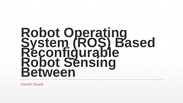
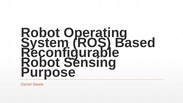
Between: Between -> Purpose
